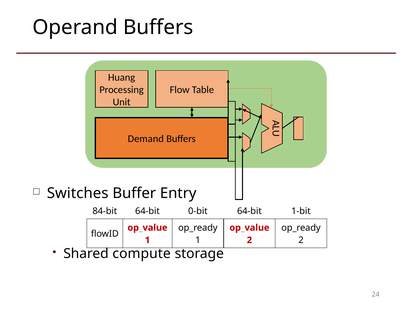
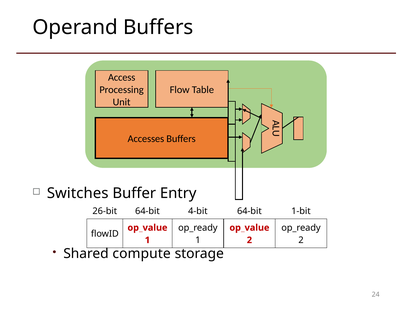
Huang: Huang -> Access
Demand: Demand -> Accesses
84-bit: 84-bit -> 26-bit
0-bit: 0-bit -> 4-bit
